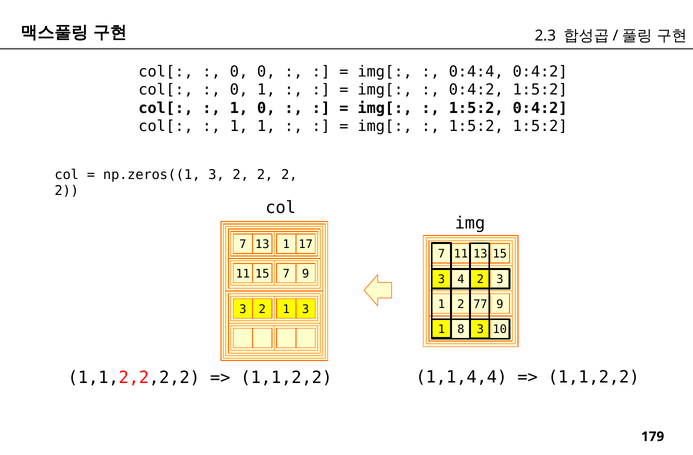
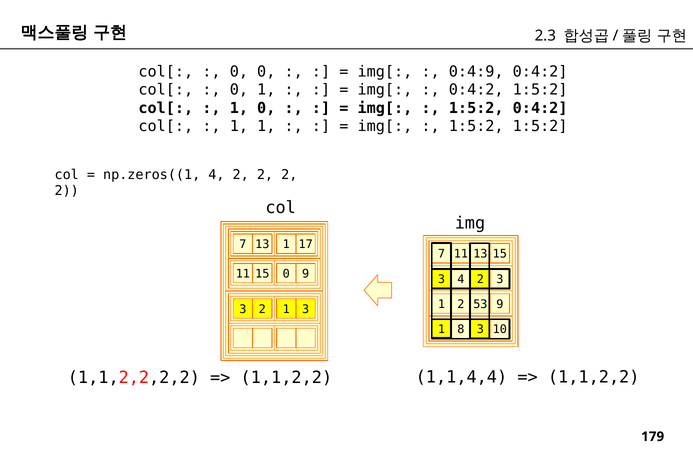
0:4:4: 0:4:4 -> 0:4:9
np.zeros((1 3: 3 -> 4
15 7: 7 -> 0
77: 77 -> 53
